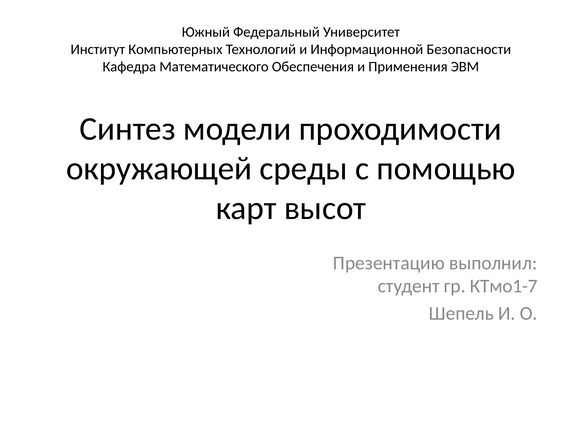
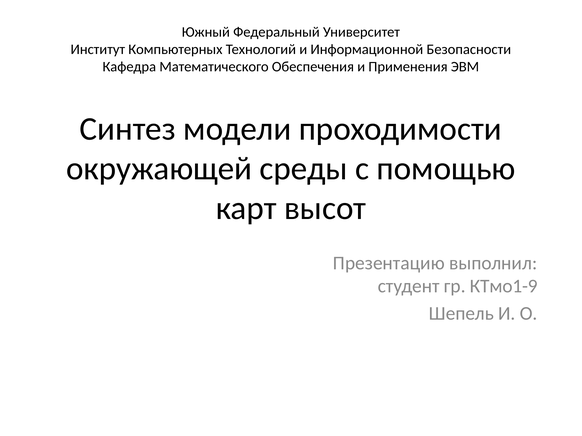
КТмо1-7: КТмо1-7 -> КТмо1-9
